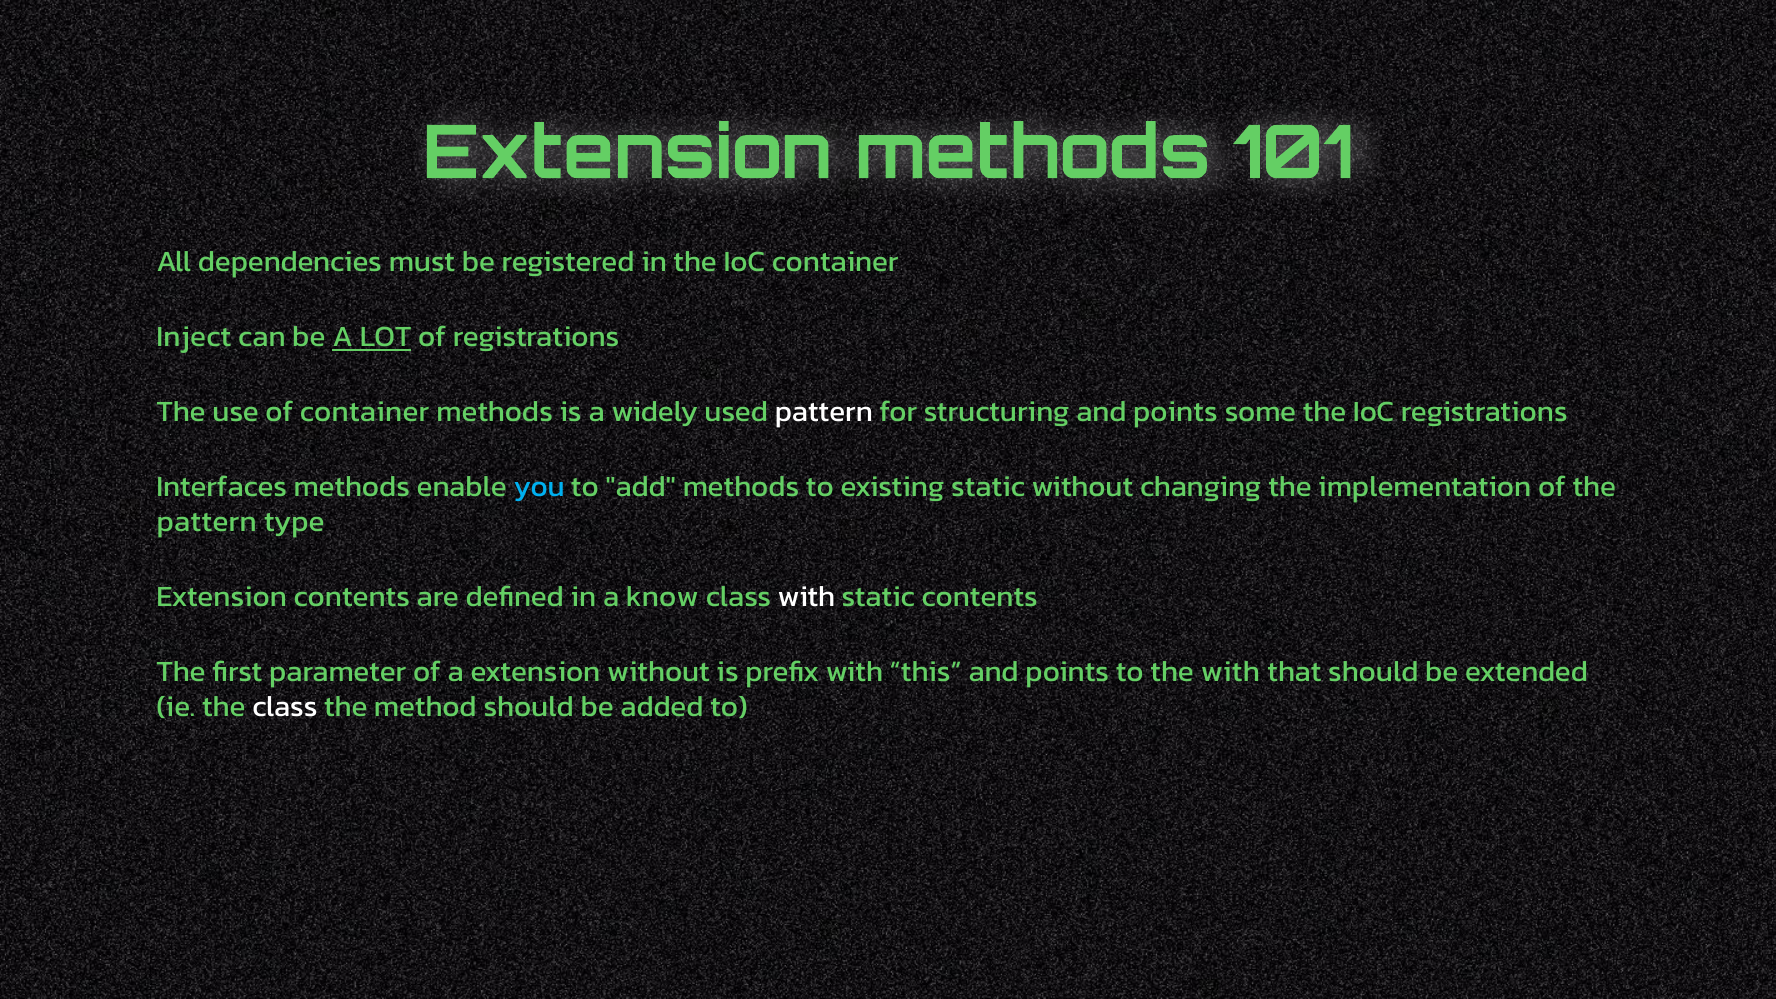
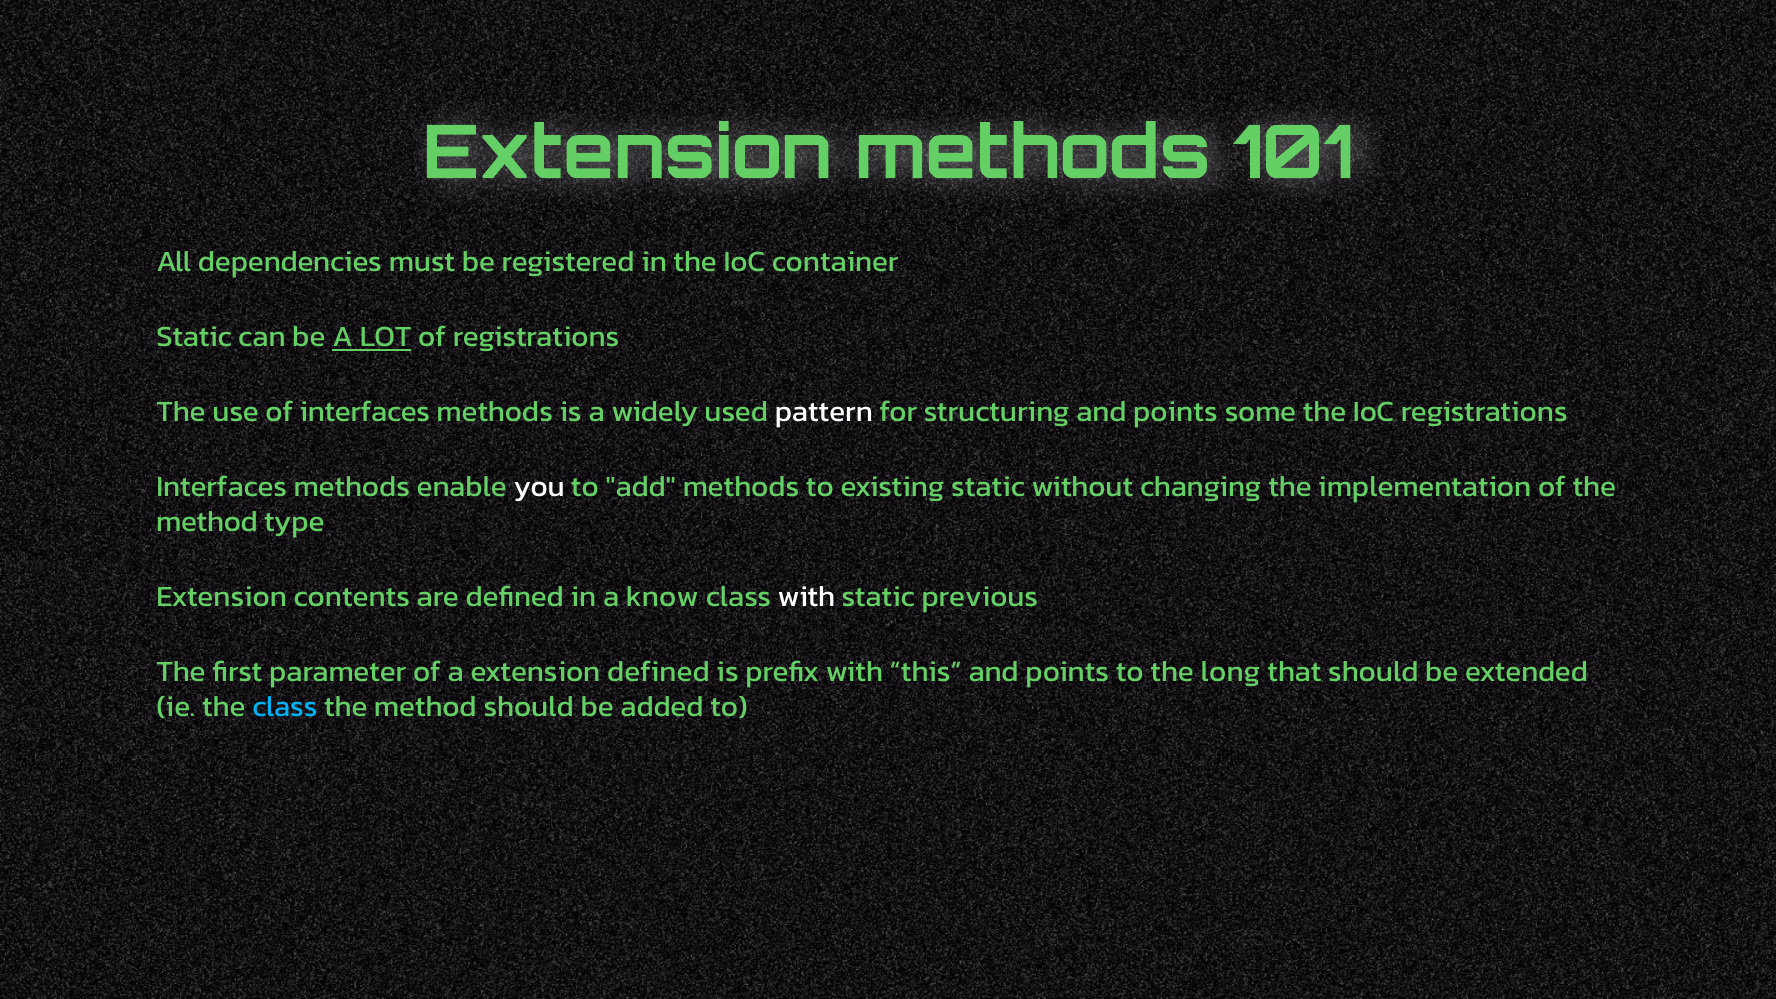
Inject at (194, 336): Inject -> Static
of container: container -> interfaces
you colour: light blue -> white
pattern at (207, 522): pattern -> method
static contents: contents -> previous
extension without: without -> defined
the with: with -> long
class at (285, 707) colour: white -> light blue
